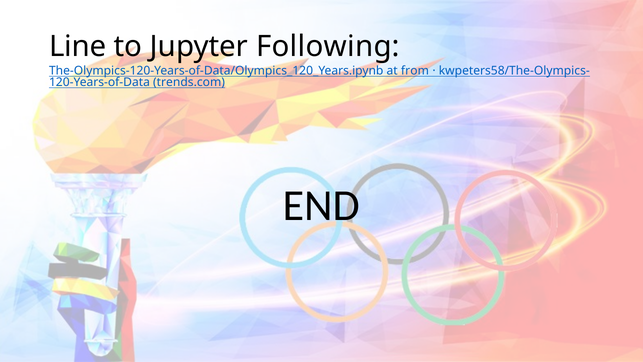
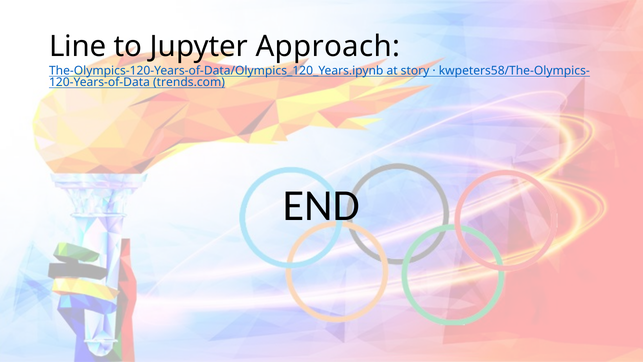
Following: Following -> Approach
from: from -> story
